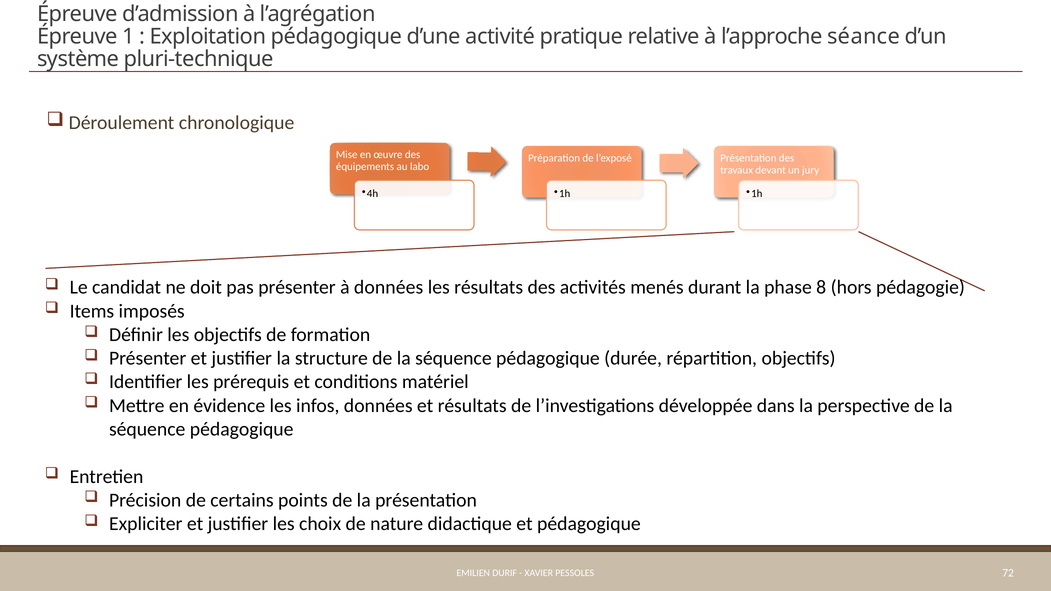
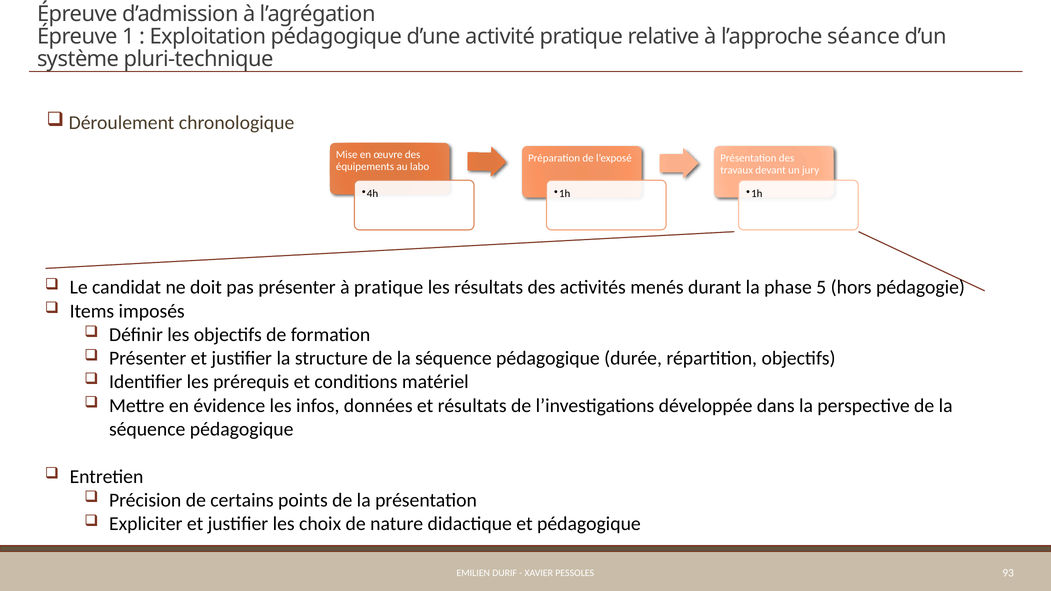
à données: données -> pratique
8: 8 -> 5
72: 72 -> 93
